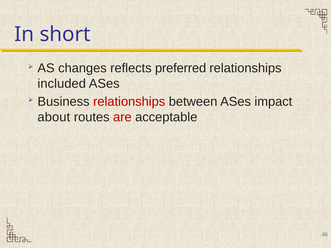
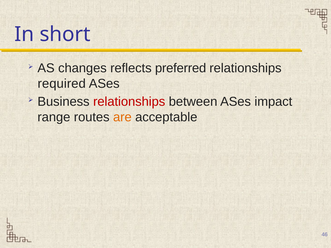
included: included -> required
about: about -> range
are colour: red -> orange
